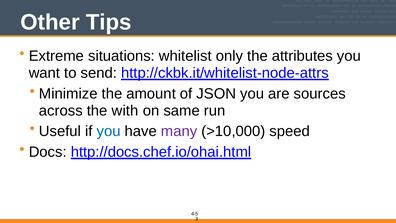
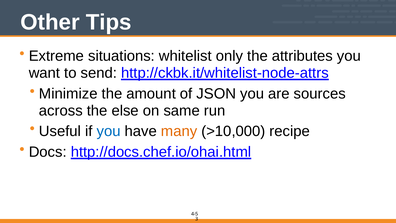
with: with -> else
many colour: purple -> orange
speed: speed -> recipe
